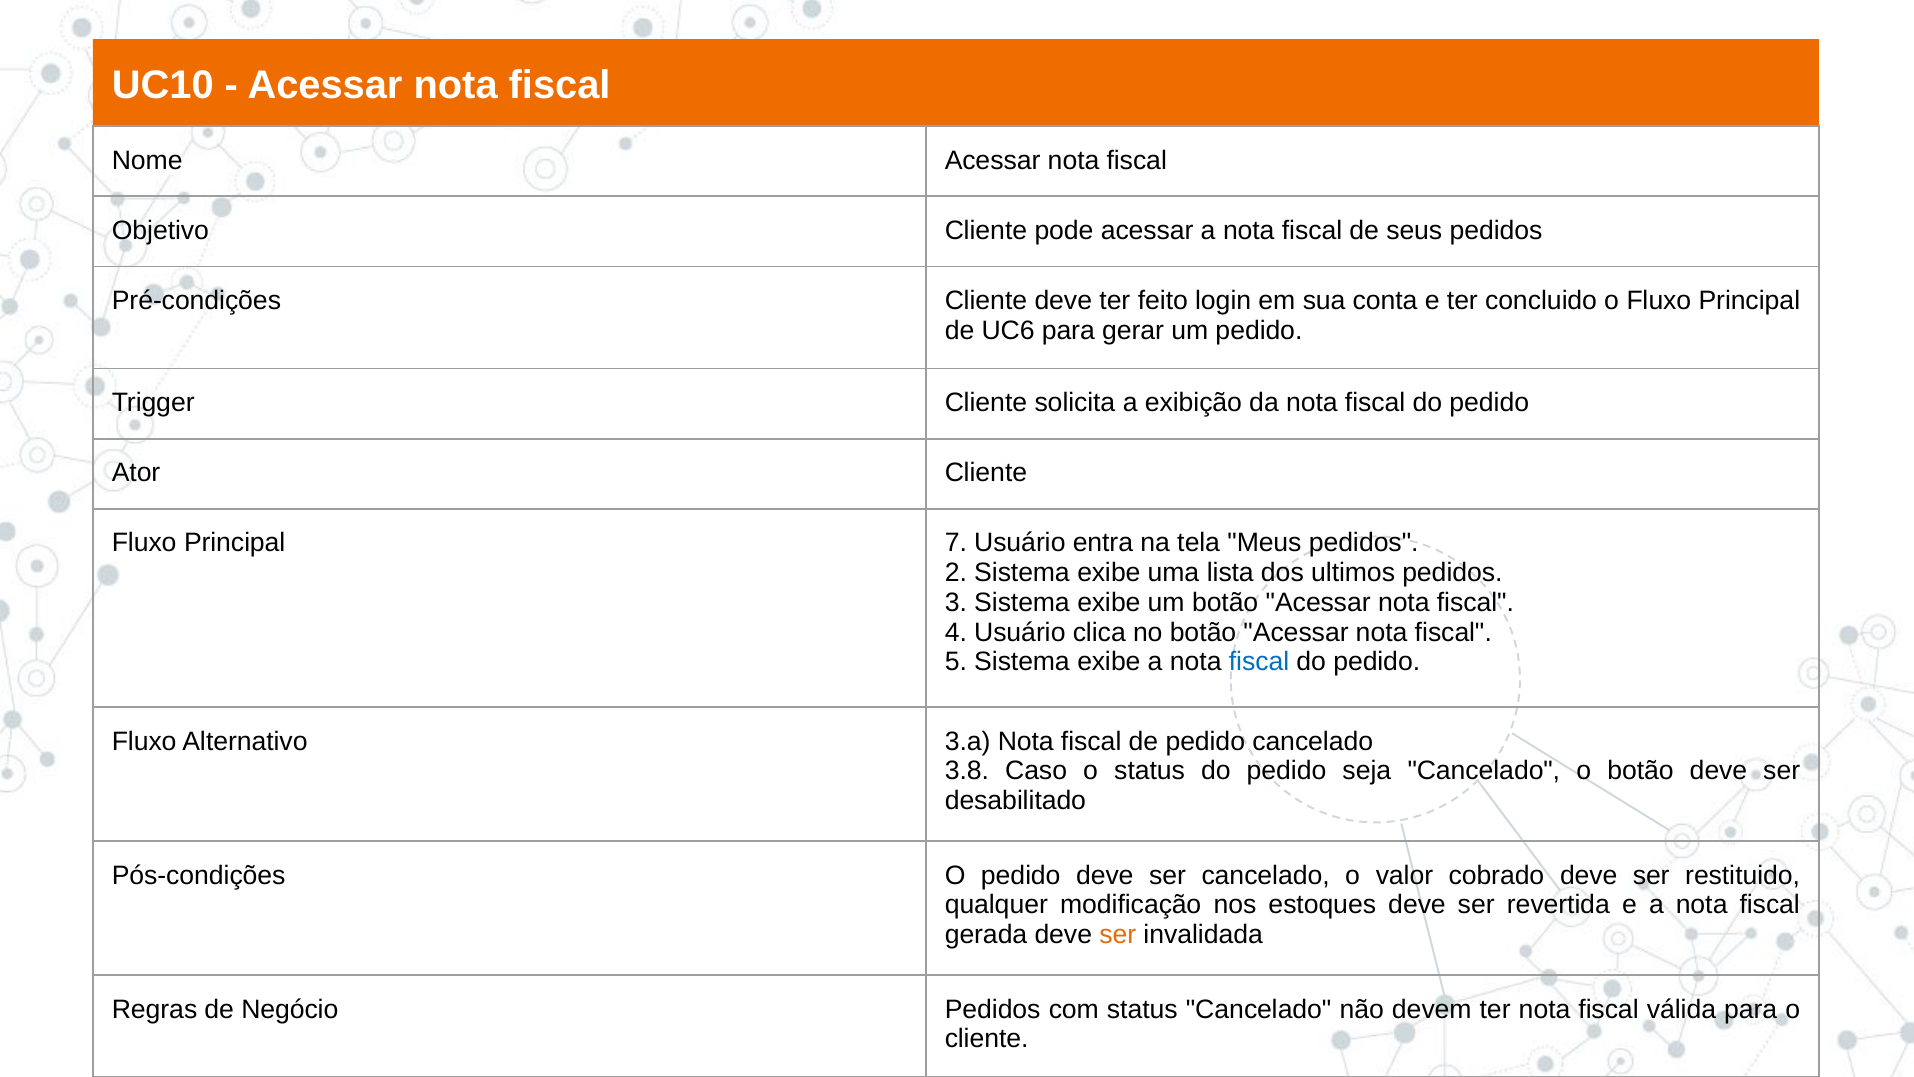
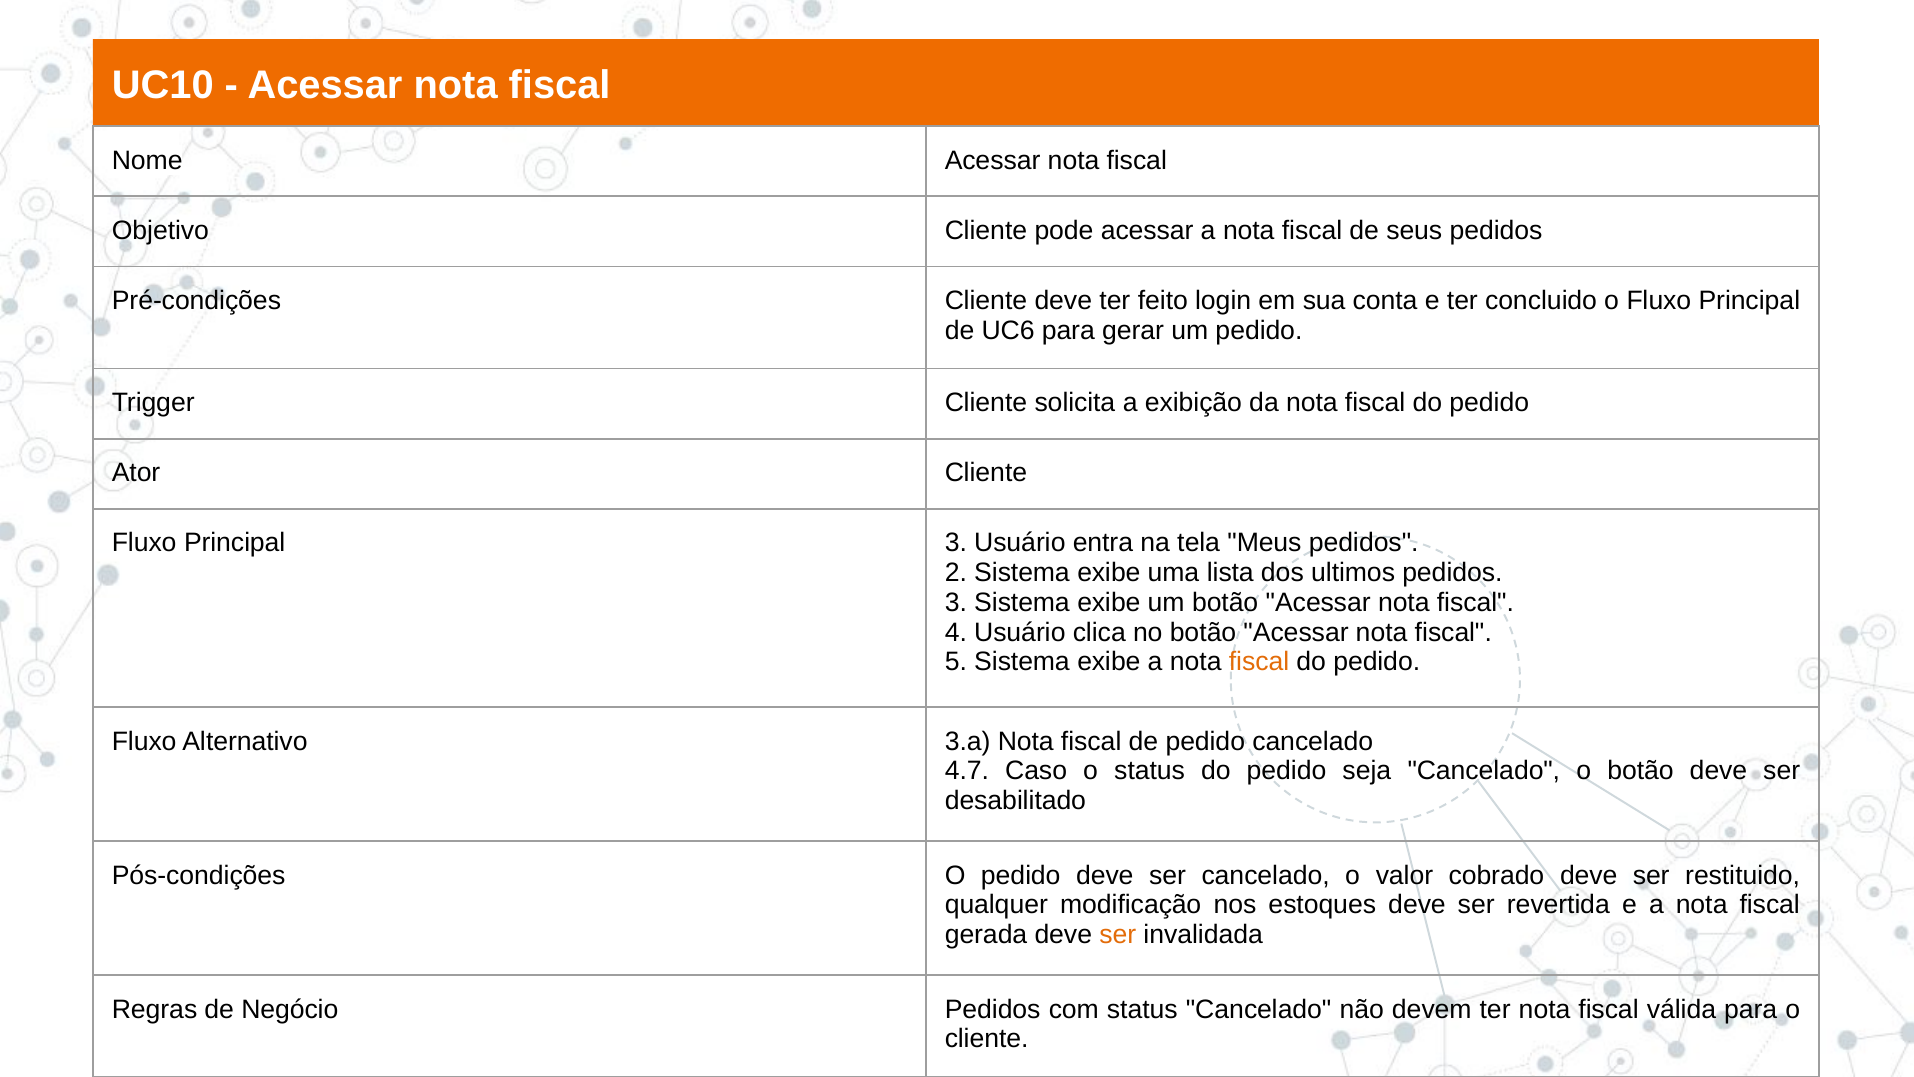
Principal 7: 7 -> 3
fiscal at (1259, 662) colour: blue -> orange
3.8: 3.8 -> 4.7
